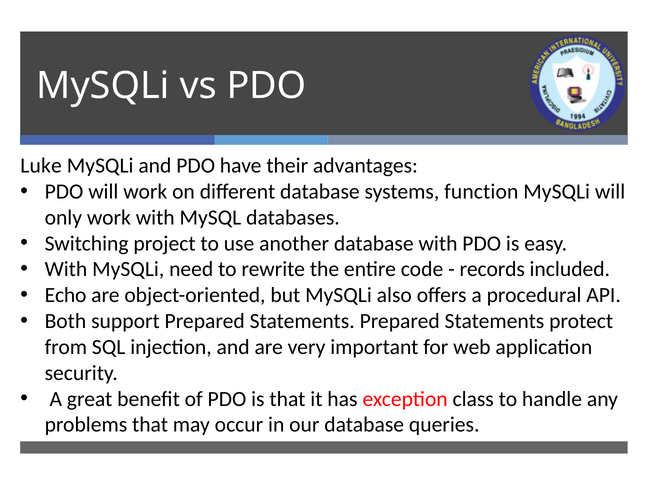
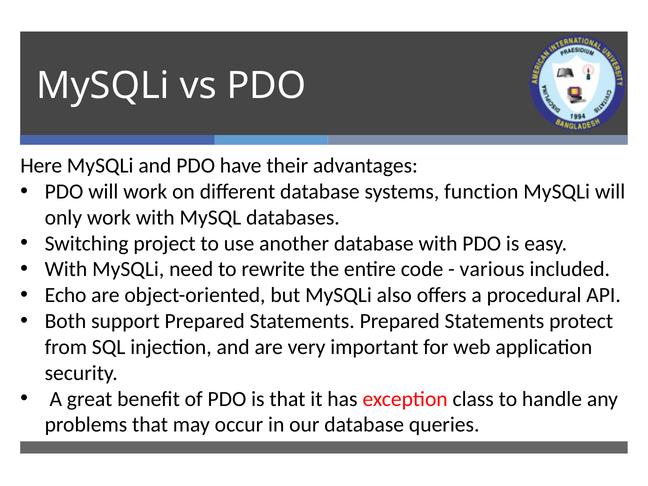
Luke: Luke -> Here
records: records -> various
